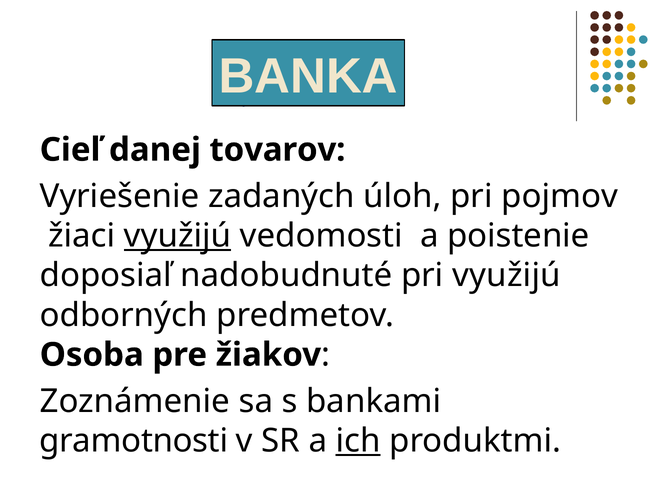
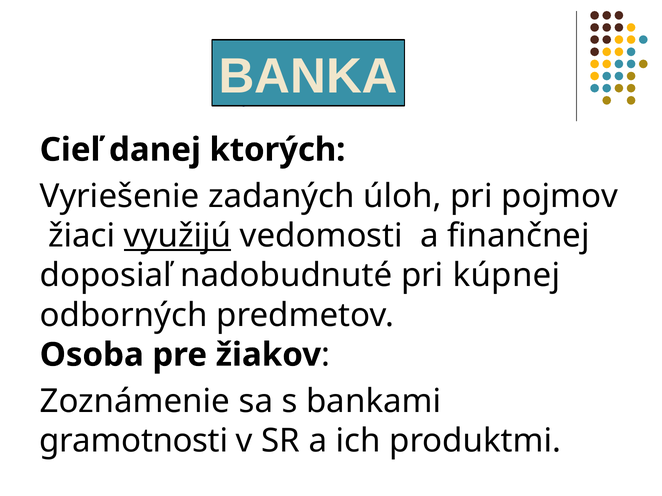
tovarov: tovarov -> ktorých
poistenie: poistenie -> finančnej
pri využijú: využijú -> kúpnej
ich underline: present -> none
